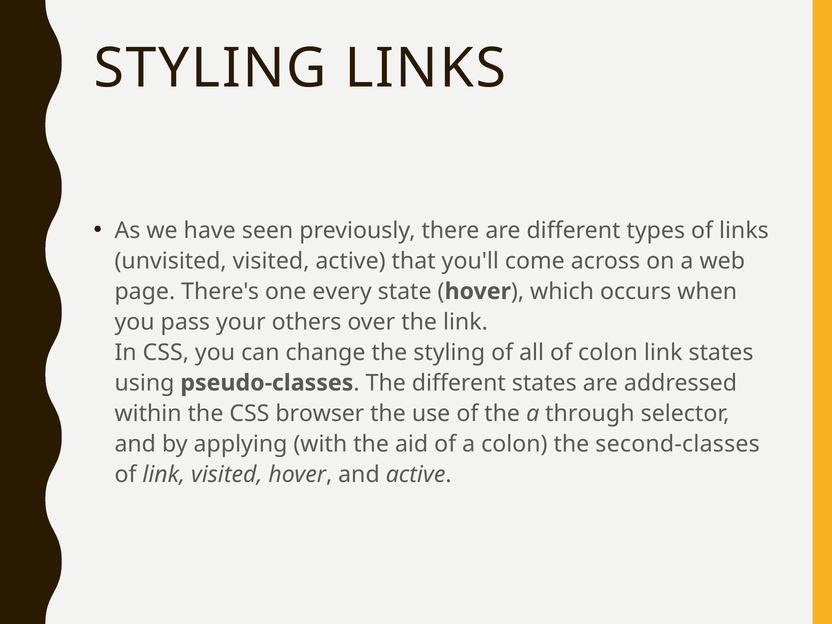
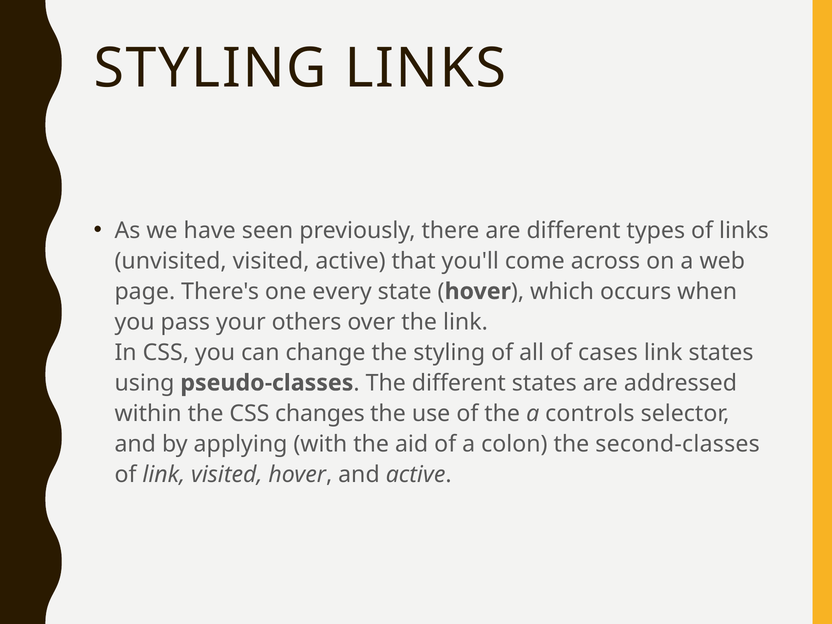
of colon: colon -> cases
browser: browser -> changes
through: through -> controls
